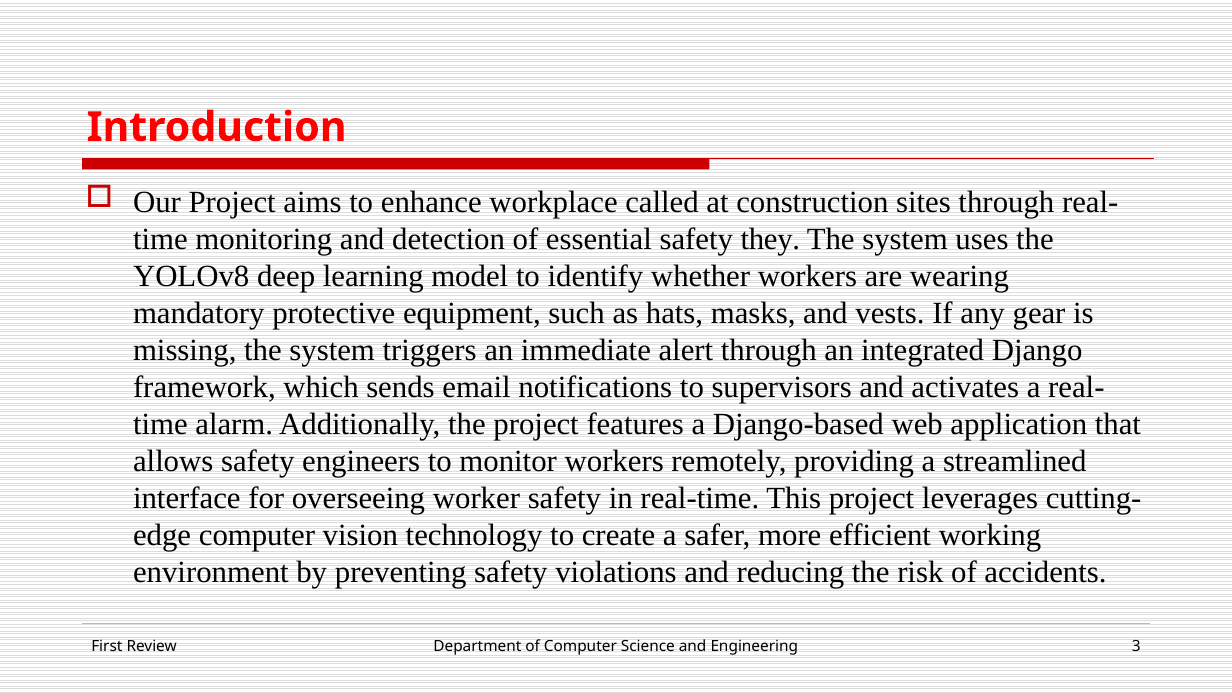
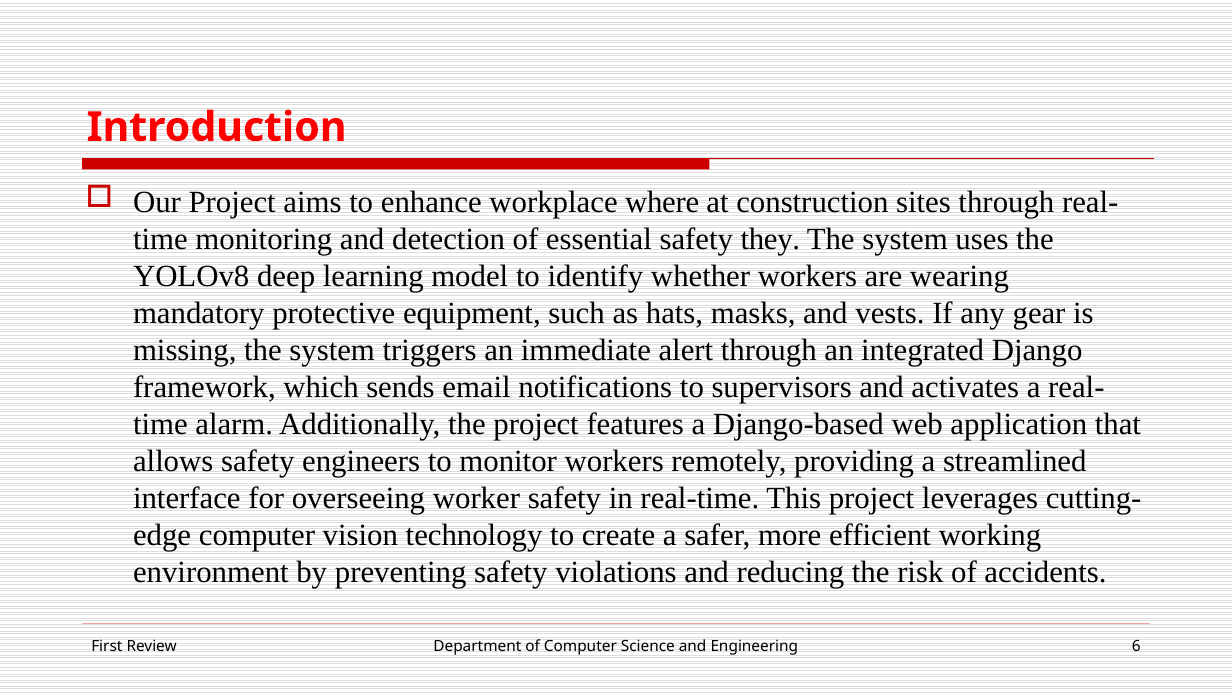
called: called -> where
3: 3 -> 6
